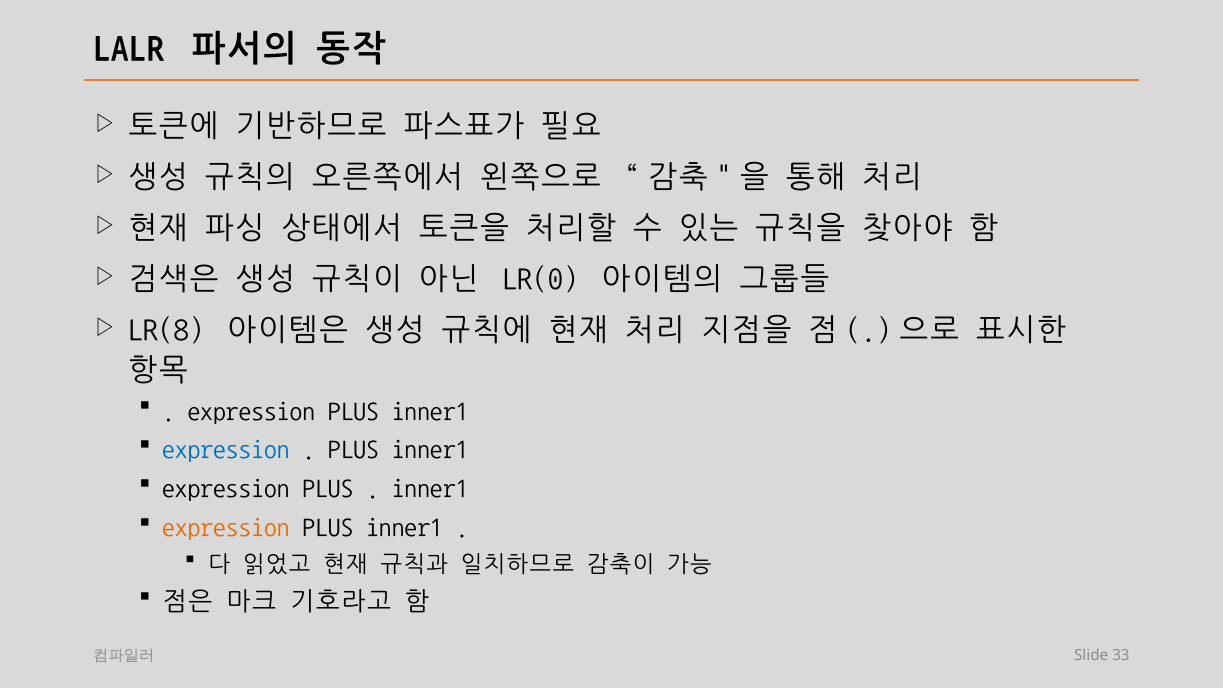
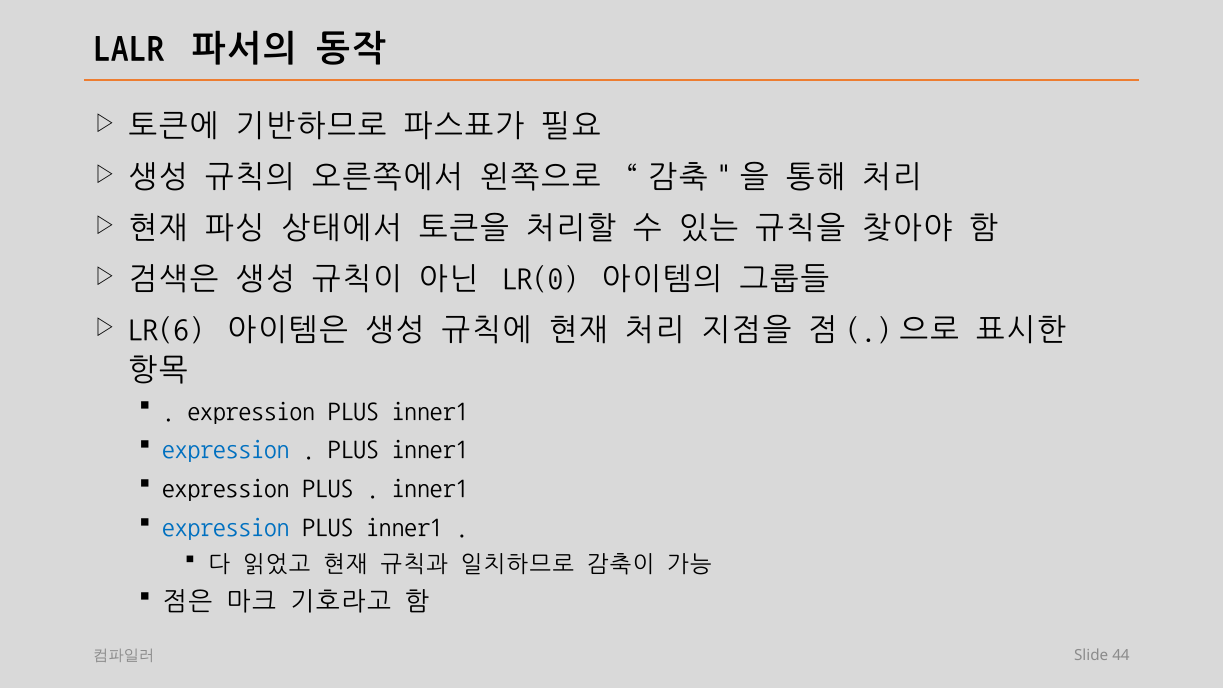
LR(8: LR(8 -> LR(6
expression at (226, 527) colour: orange -> blue
33: 33 -> 44
